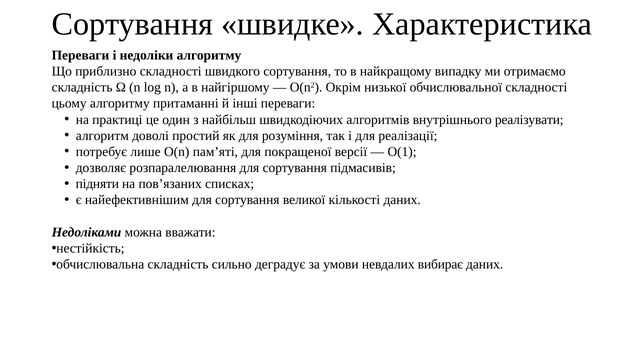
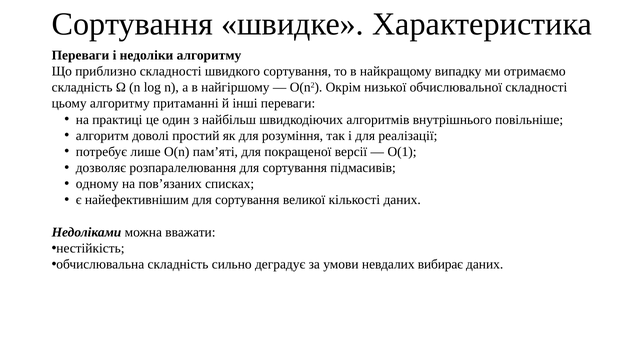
реалізувати: реалізувати -> повільніше
підняти: підняти -> одному
